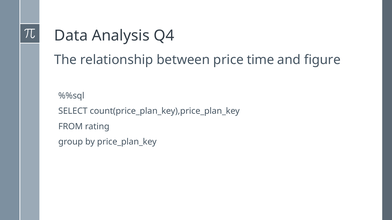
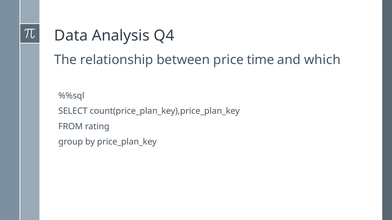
figure: figure -> which
